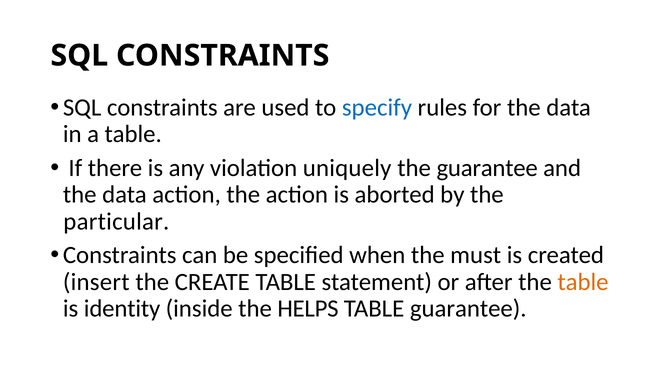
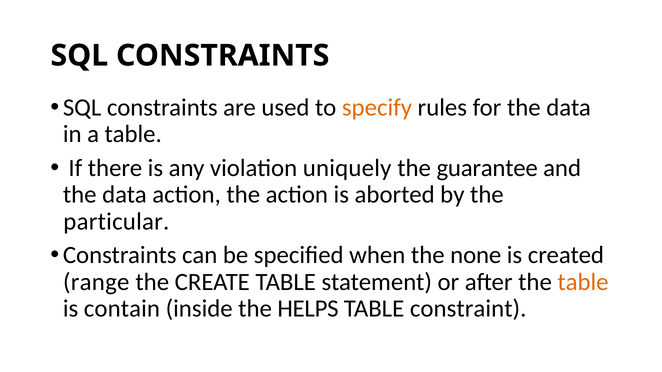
specify colour: blue -> orange
must: must -> none
insert: insert -> range
identity: identity -> contain
TABLE guarantee: guarantee -> constraint
